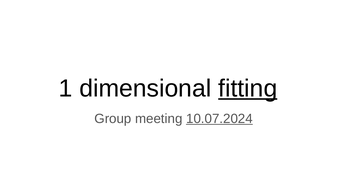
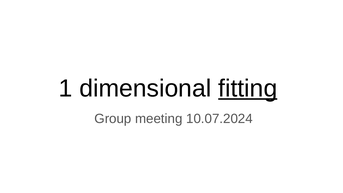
10.07.2024 underline: present -> none
